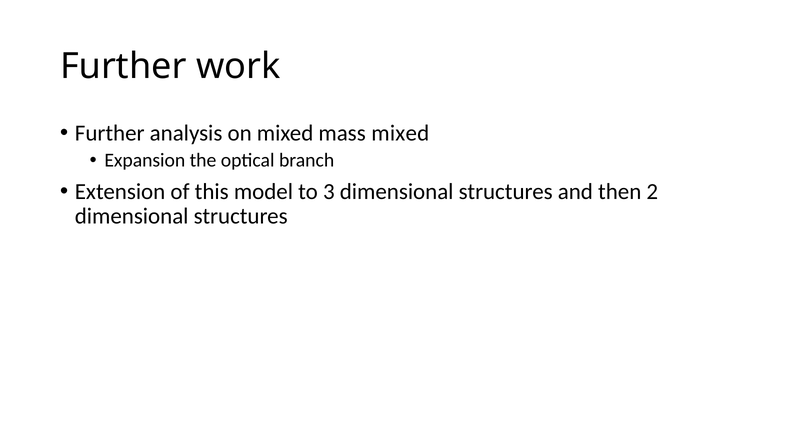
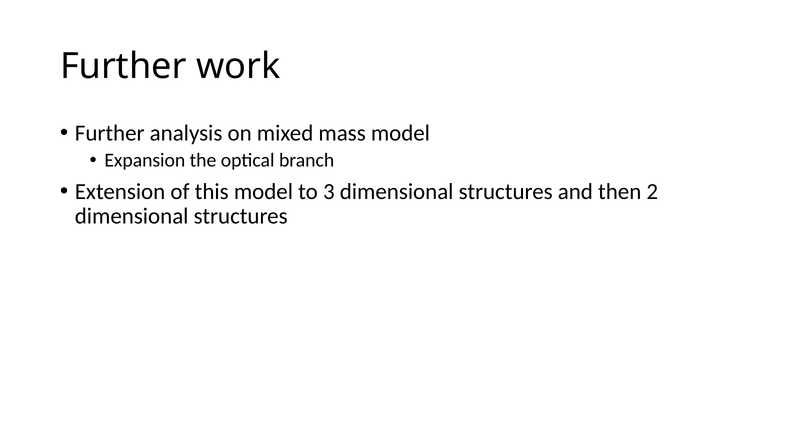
mass mixed: mixed -> model
